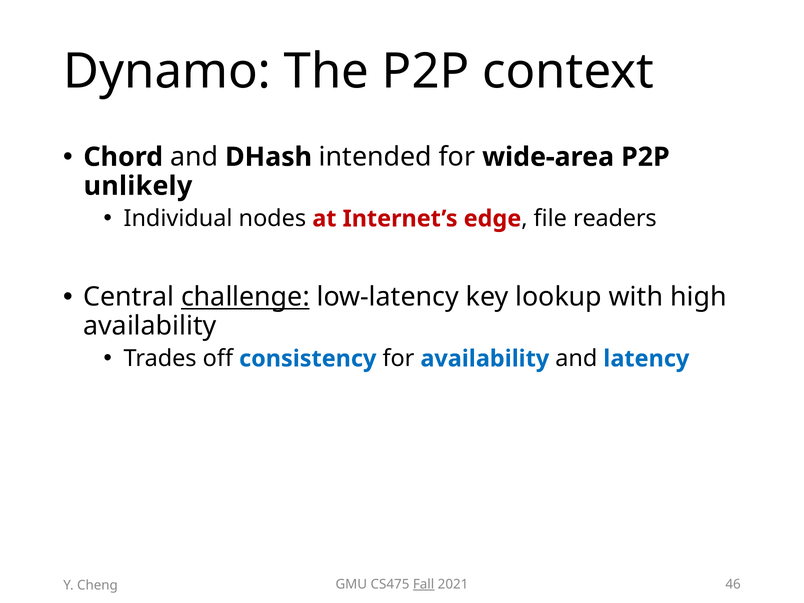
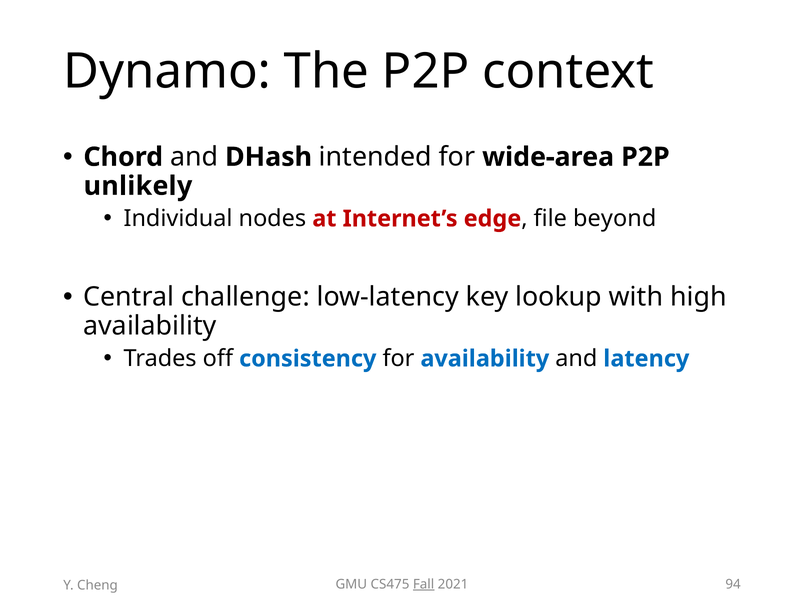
readers: readers -> beyond
challenge underline: present -> none
46: 46 -> 94
